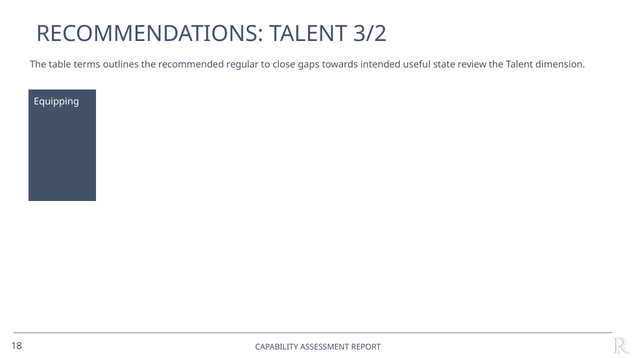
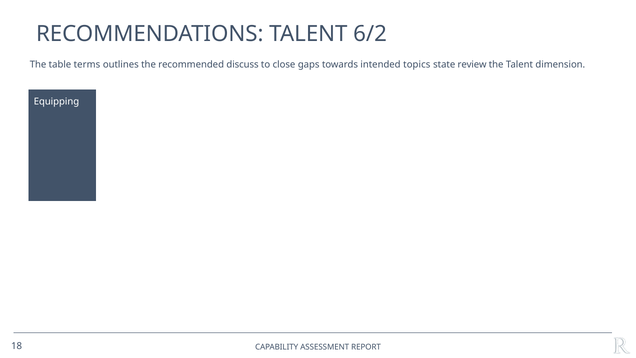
3/2: 3/2 -> 6/2
regular: regular -> discuss
useful: useful -> topics
